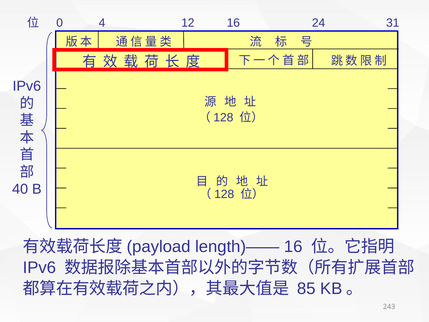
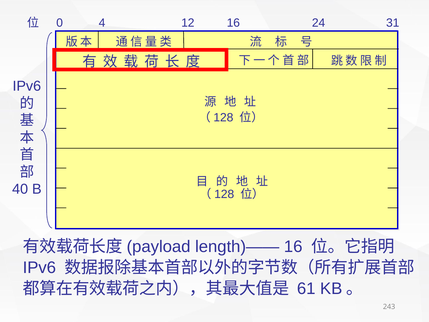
85: 85 -> 61
